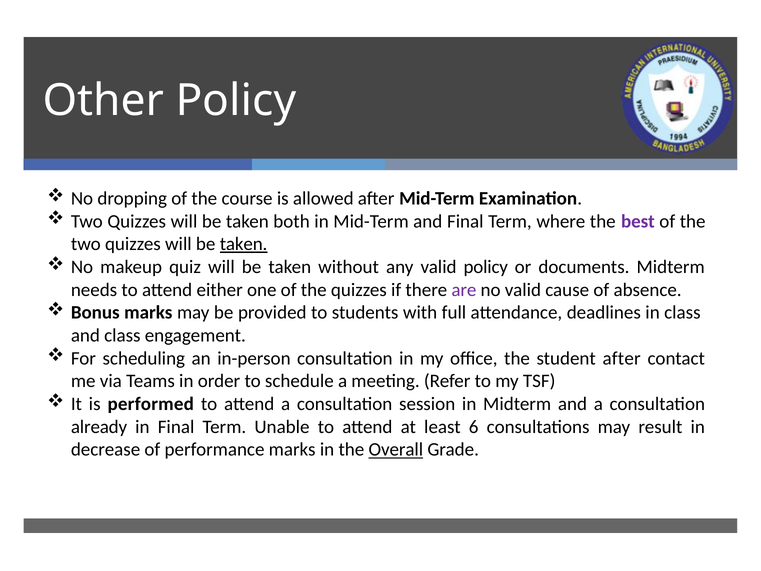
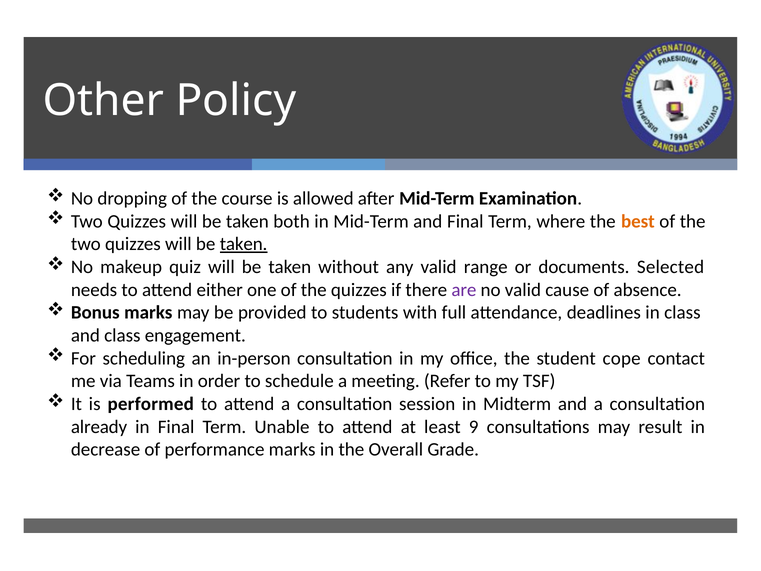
best colour: purple -> orange
valid policy: policy -> range
documents Midterm: Midterm -> Selected
student after: after -> cope
6: 6 -> 9
Overall underline: present -> none
